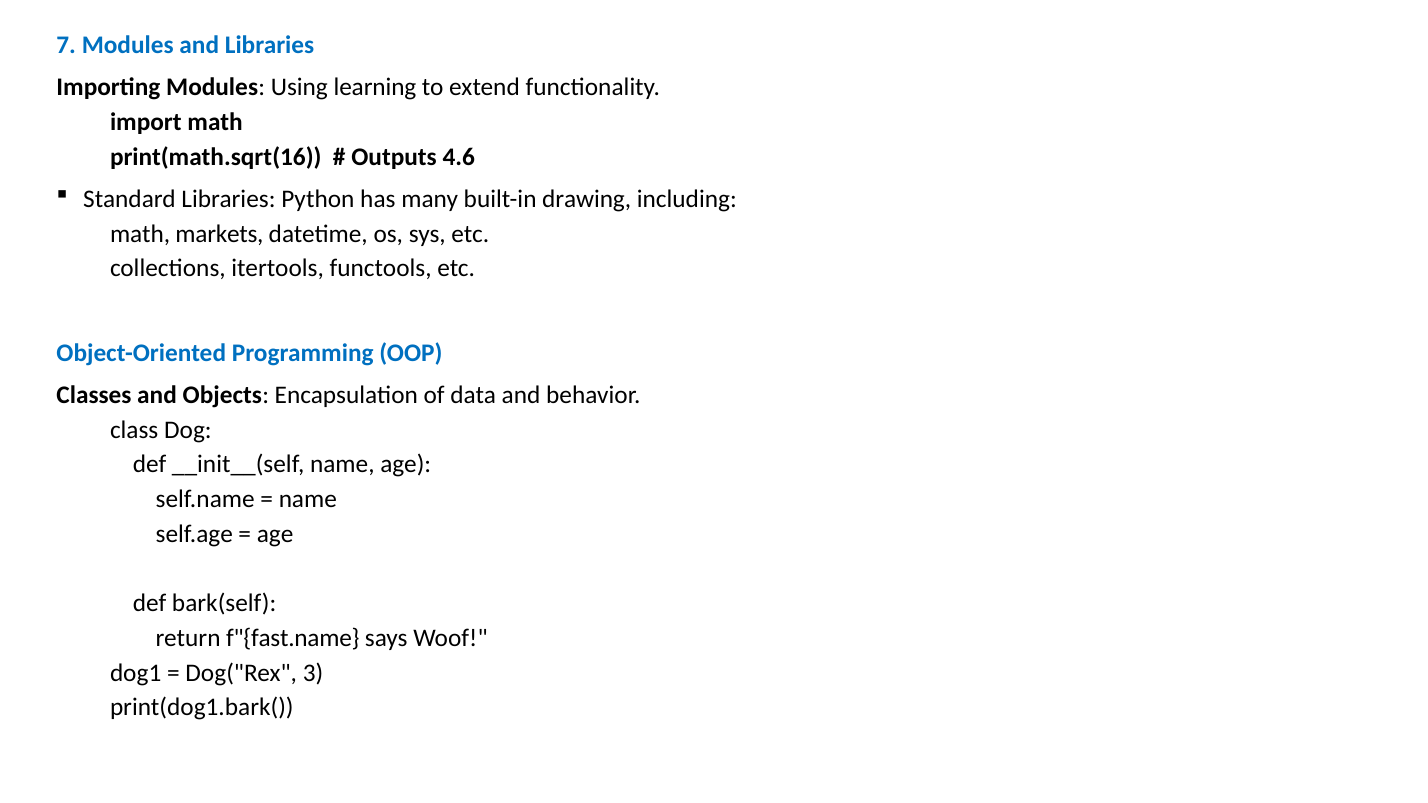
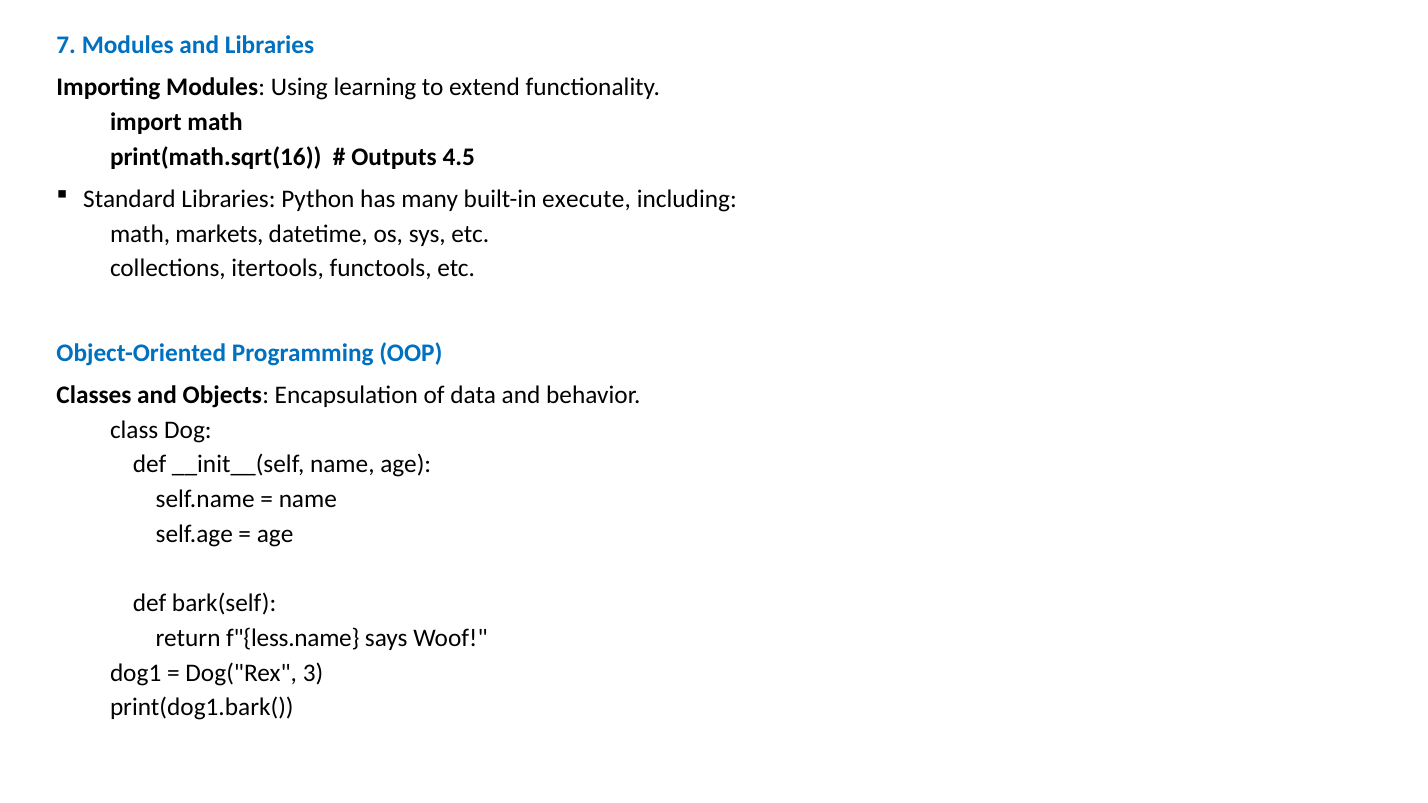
4.6: 4.6 -> 4.5
drawing: drawing -> execute
f"{fast.name: f"{fast.name -> f"{less.name
